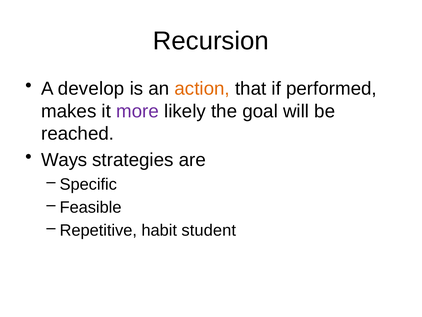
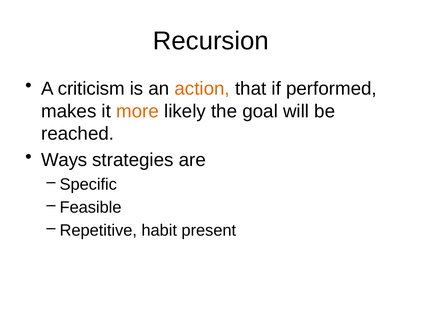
develop: develop -> criticism
more colour: purple -> orange
student: student -> present
